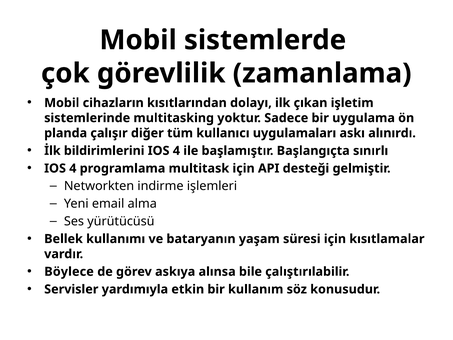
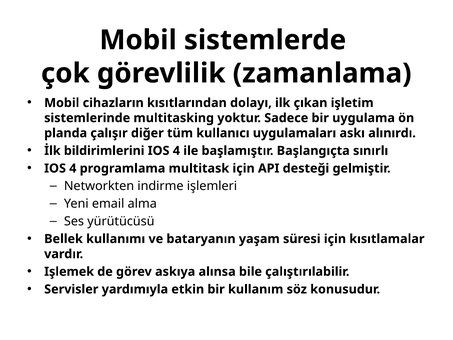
Böylece: Böylece -> Işlemek
